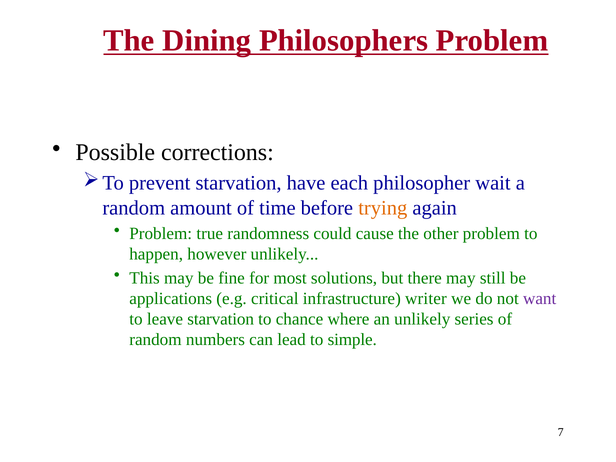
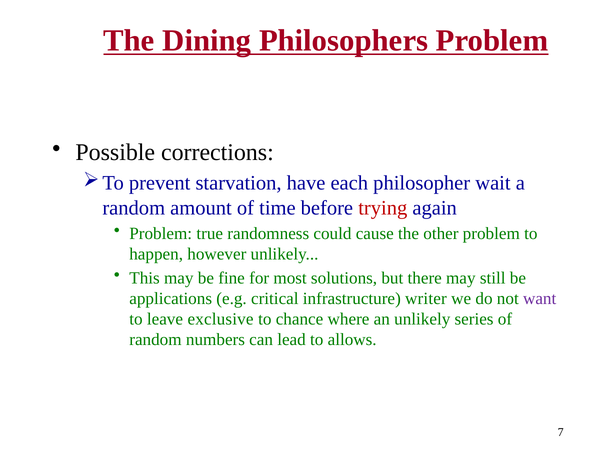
trying colour: orange -> red
leave starvation: starvation -> exclusive
simple: simple -> allows
